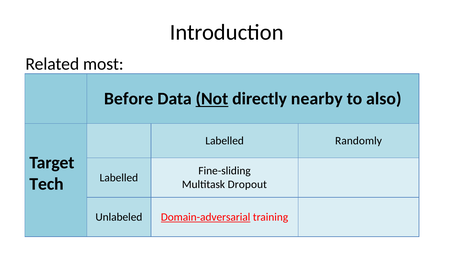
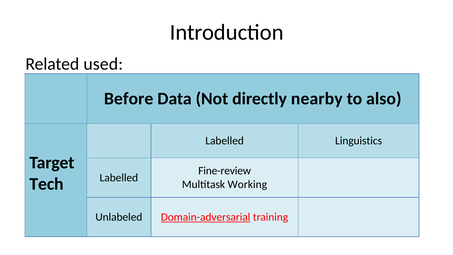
most: most -> used
Not underline: present -> none
Randomly: Randomly -> Linguistics
Fine-sliding: Fine-sliding -> Fine-review
Dropout: Dropout -> Working
